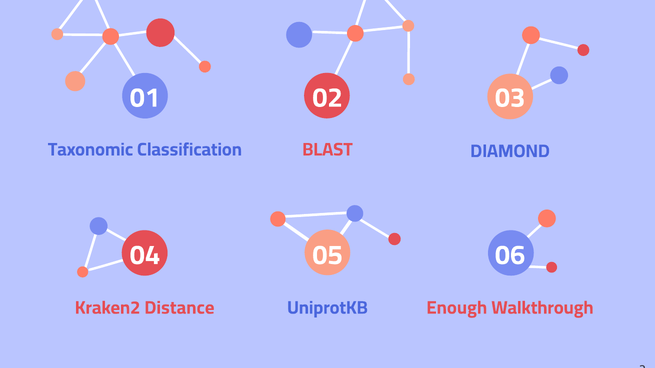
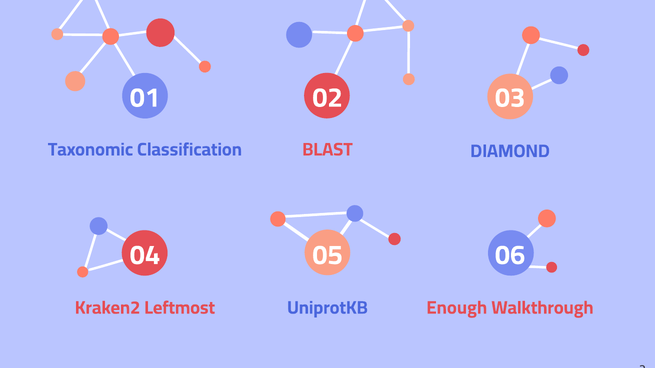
Distance: Distance -> Leftmost
